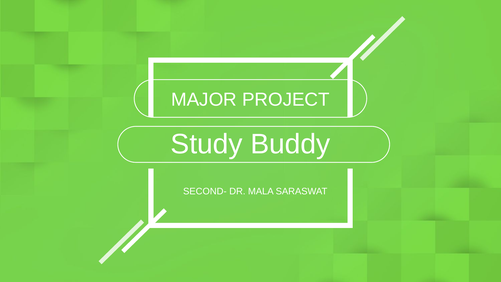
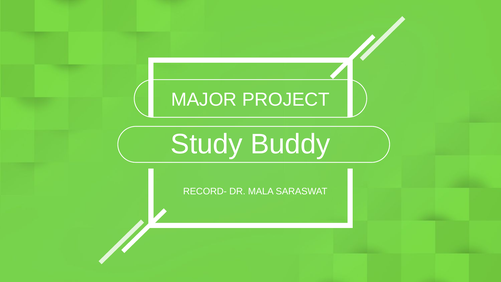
SECOND-: SECOND- -> RECORD-
